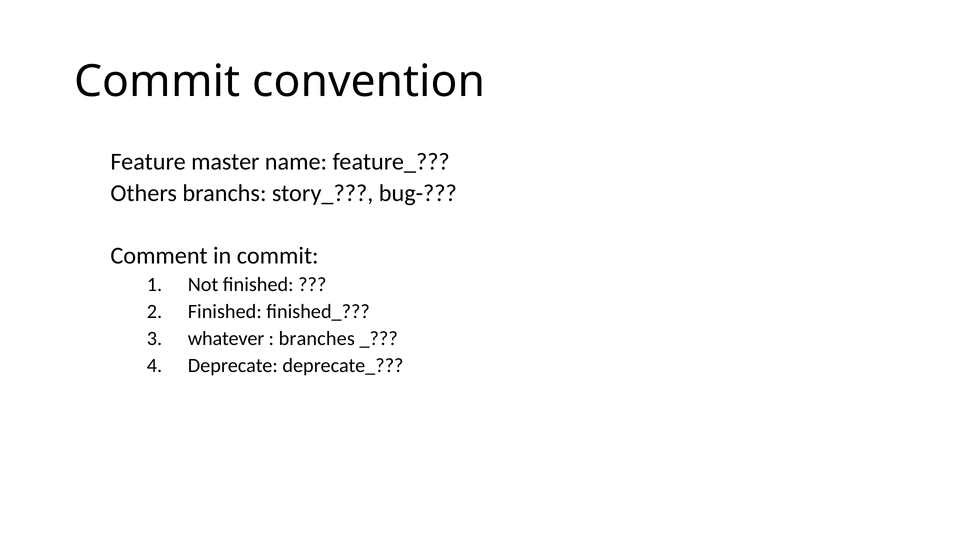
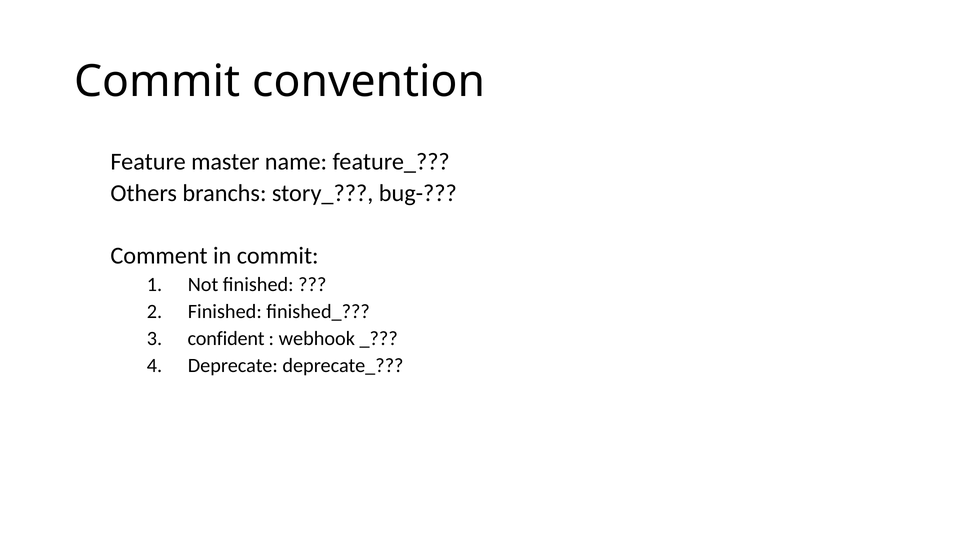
whatever: whatever -> confident
branches: branches -> webhook
